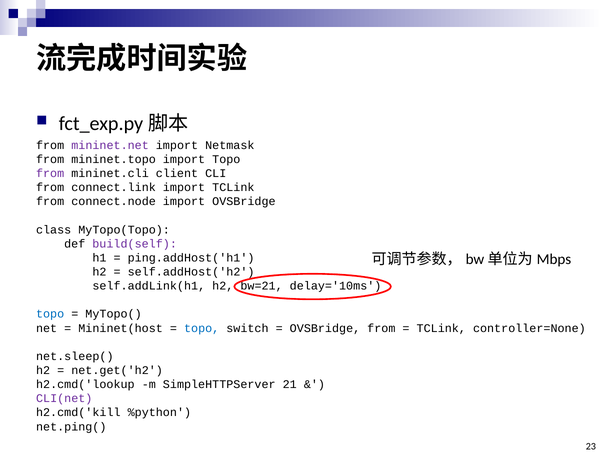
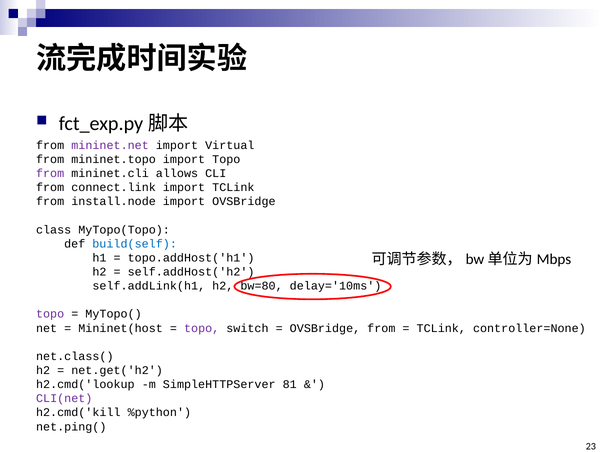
Netmask: Netmask -> Virtual
client: client -> allows
connect.node: connect.node -> install.node
build(self colour: purple -> blue
ping.addHost('h1: ping.addHost('h1 -> topo.addHost('h1
bw=21: bw=21 -> bw=80
topo at (50, 314) colour: blue -> purple
topo at (202, 328) colour: blue -> purple
net.sleep(: net.sleep( -> net.class(
21: 21 -> 81
